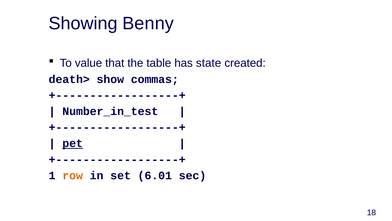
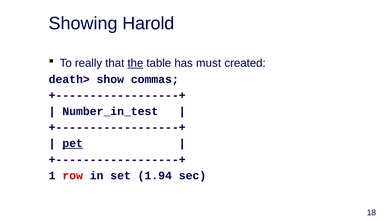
Benny: Benny -> Harold
value: value -> really
the underline: none -> present
state: state -> must
row colour: orange -> red
6.01: 6.01 -> 1.94
